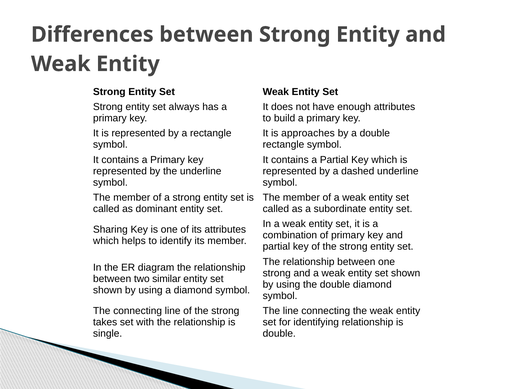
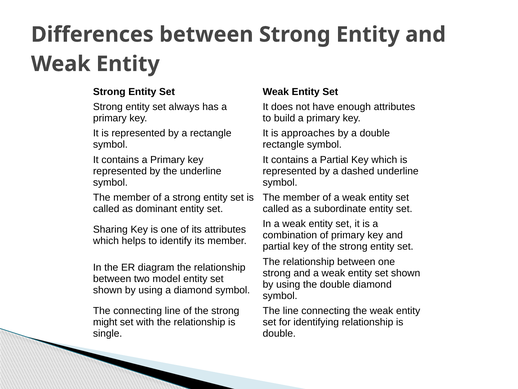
similar: similar -> model
takes: takes -> might
